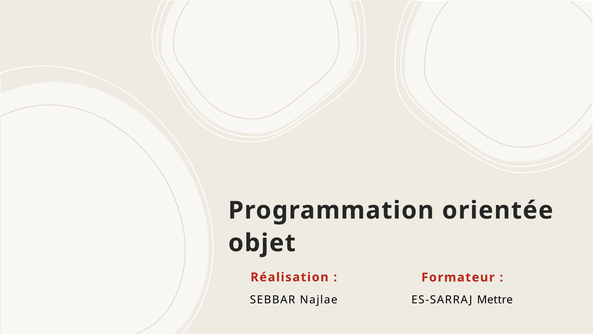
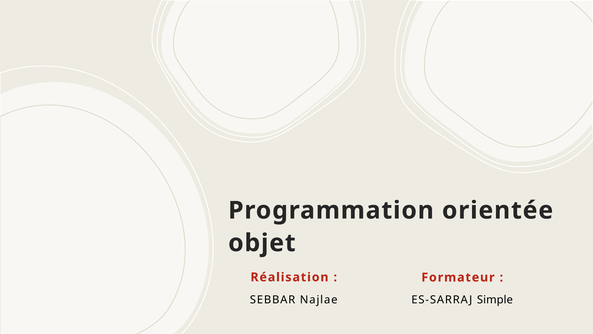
Mettre: Mettre -> Simple
